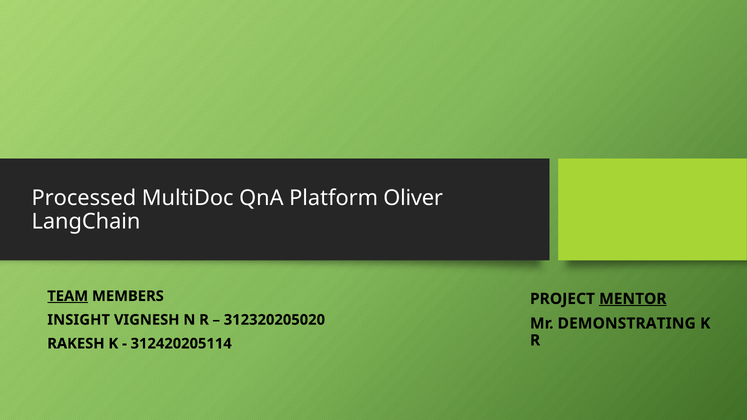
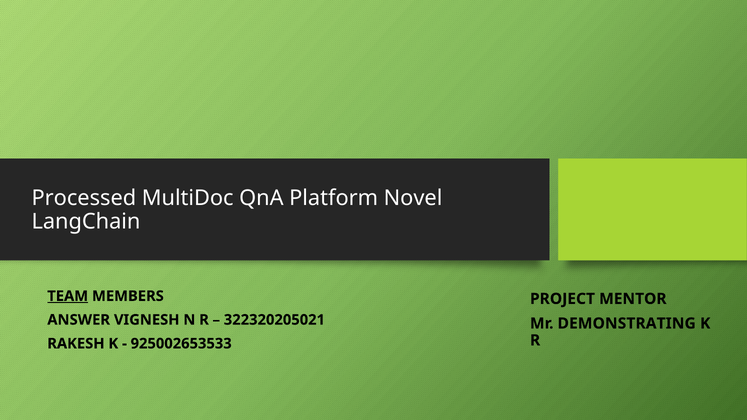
Oliver: Oliver -> Novel
MENTOR underline: present -> none
INSIGHT: INSIGHT -> ANSWER
312320205020: 312320205020 -> 322320205021
312420205114: 312420205114 -> 925002653533
